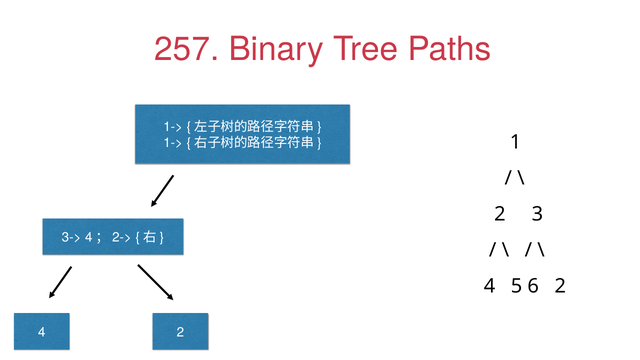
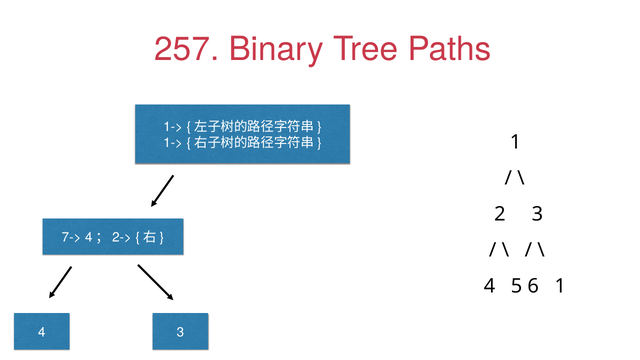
3->: 3-> -> 7->
6 2: 2 -> 1
4 2: 2 -> 3
